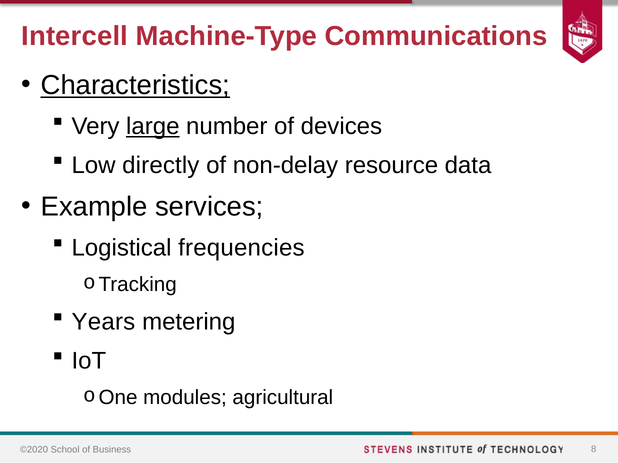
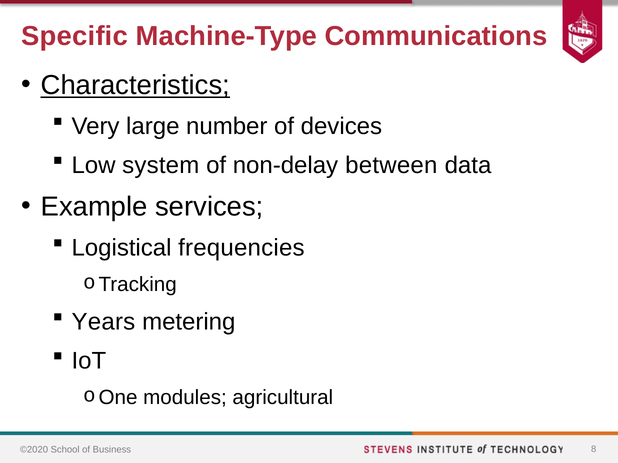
Intercell: Intercell -> Specific
large underline: present -> none
directly: directly -> system
resource: resource -> between
